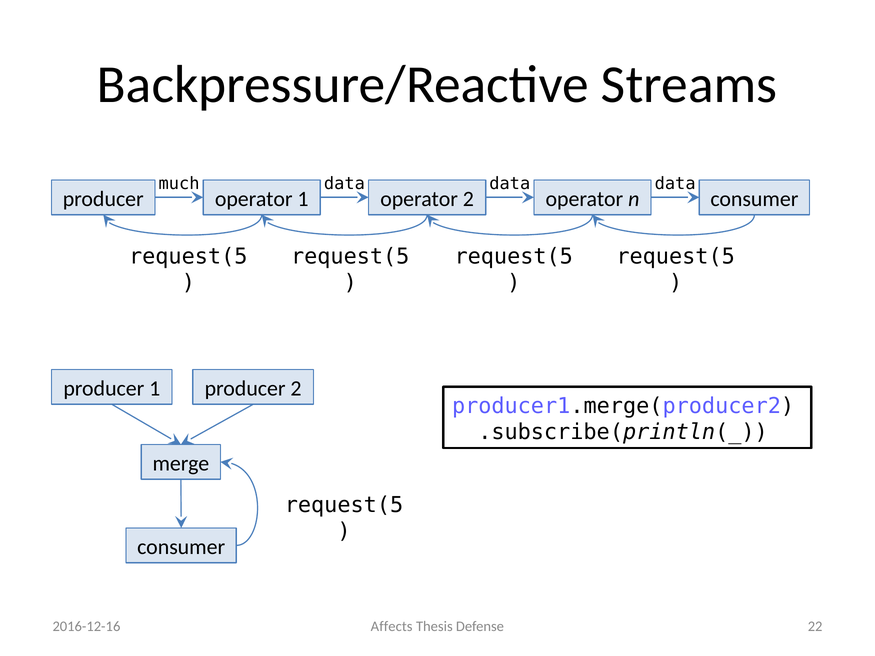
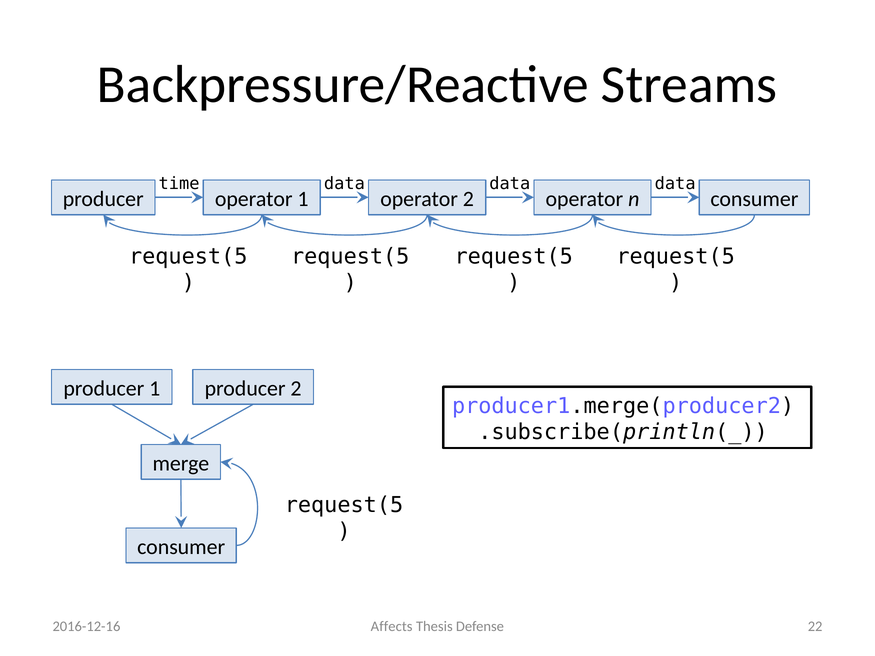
much: much -> time
